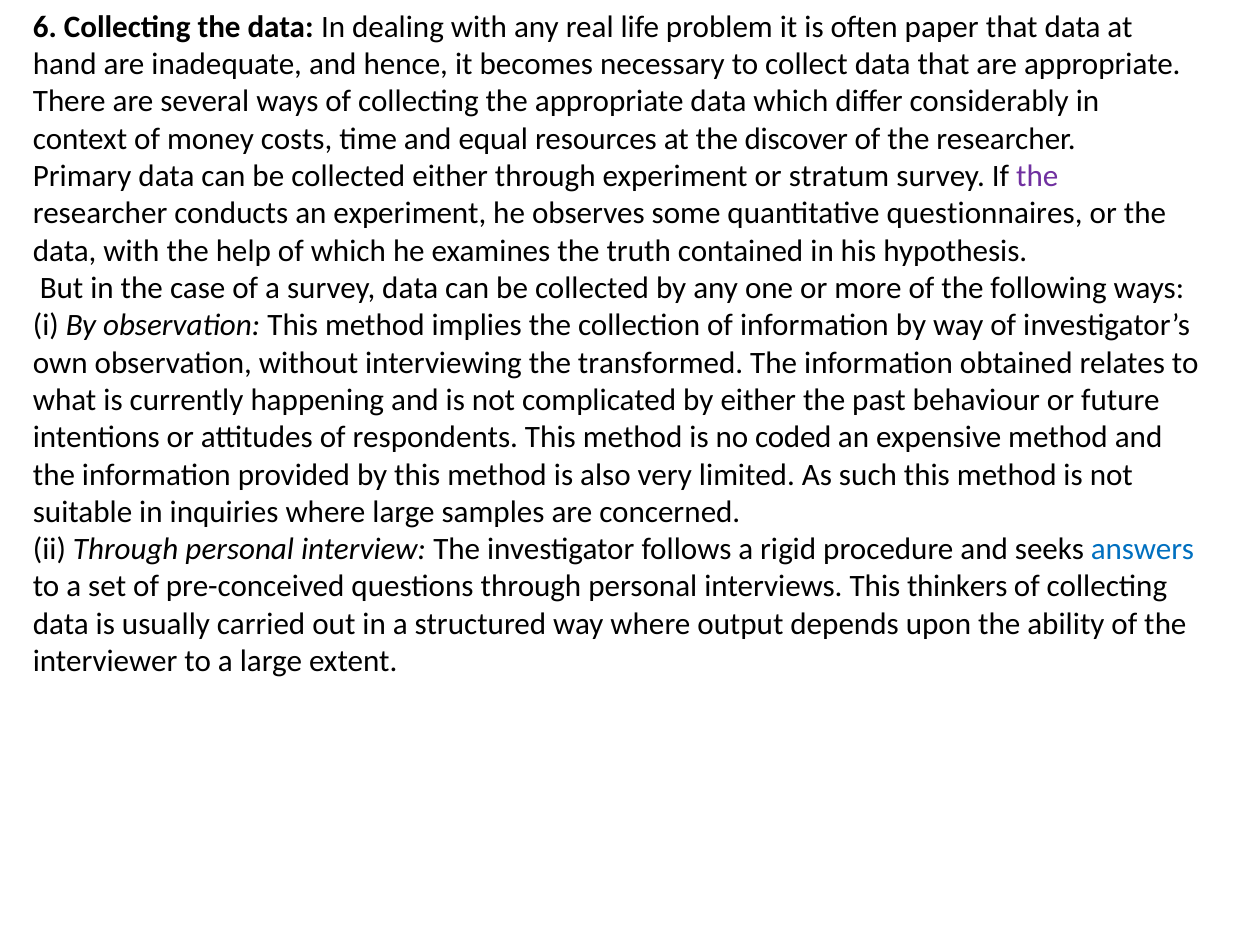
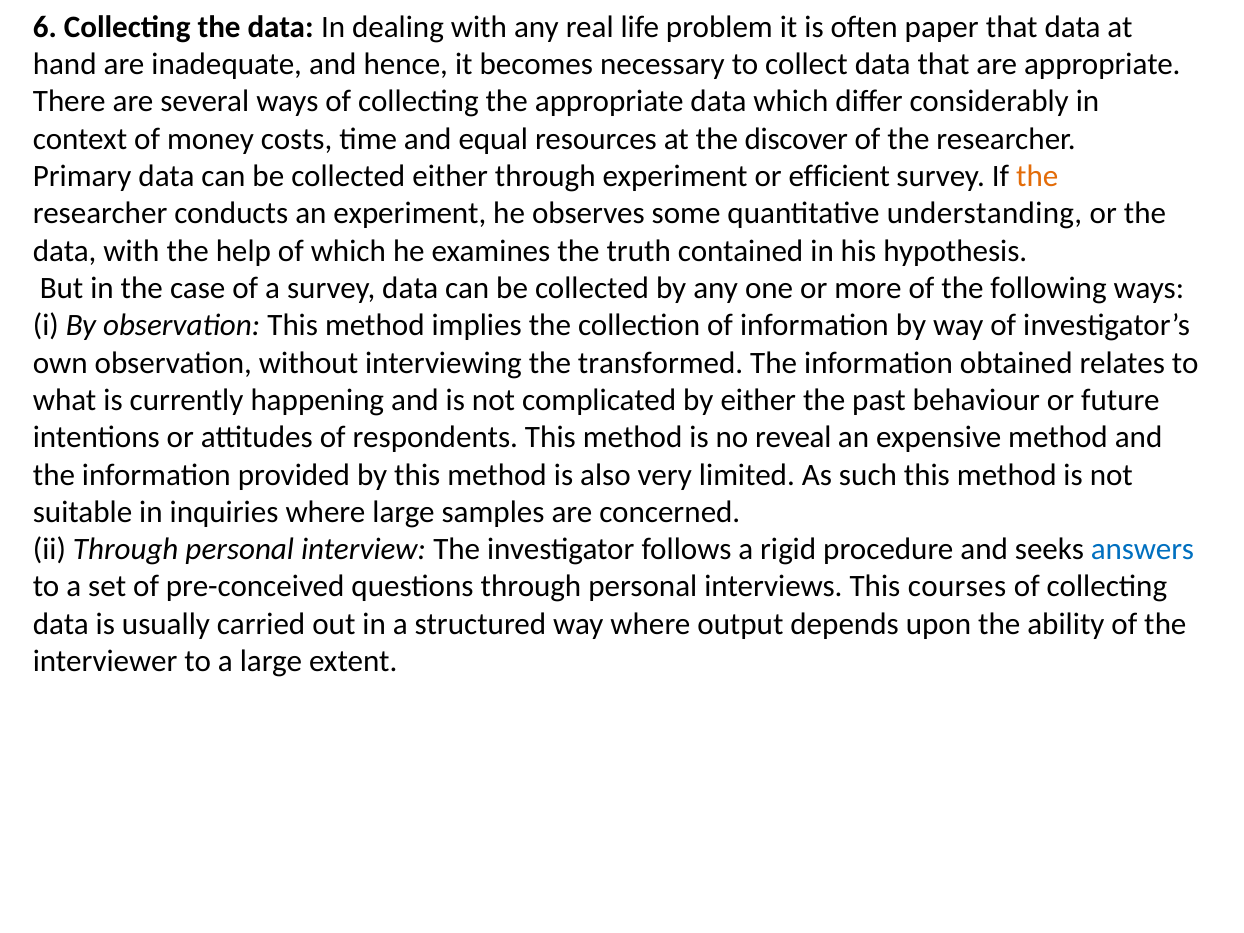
stratum: stratum -> efficient
the at (1037, 176) colour: purple -> orange
questionnaires: questionnaires -> understanding
coded: coded -> reveal
thinkers: thinkers -> courses
